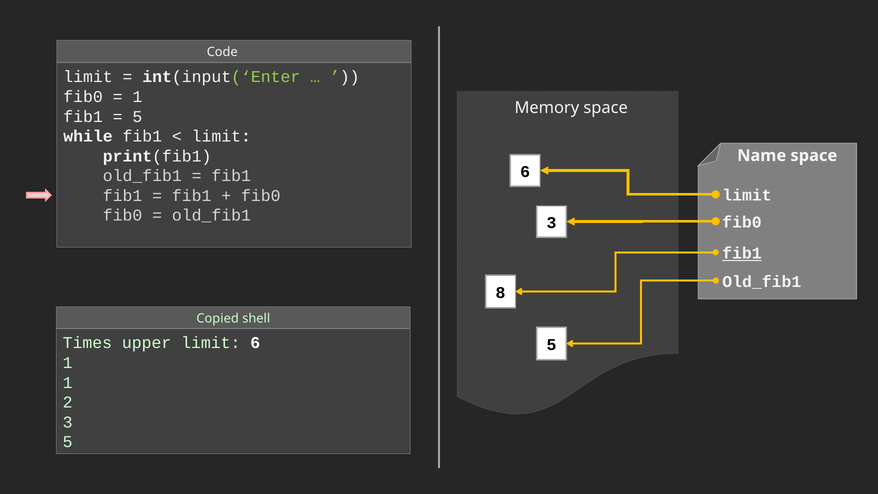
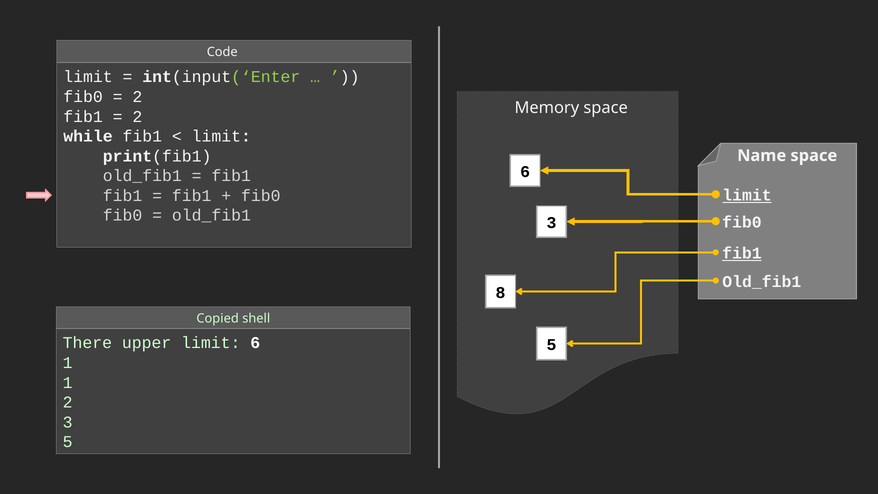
1 at (137, 97): 1 -> 2
5 at (137, 117): 5 -> 2
limit at (747, 195) underline: none -> present
Times: Times -> There
